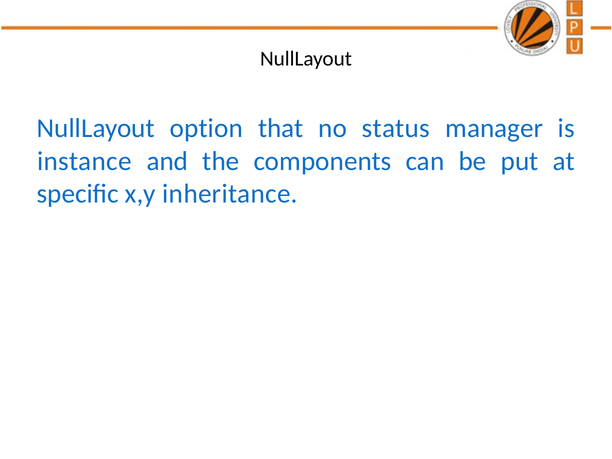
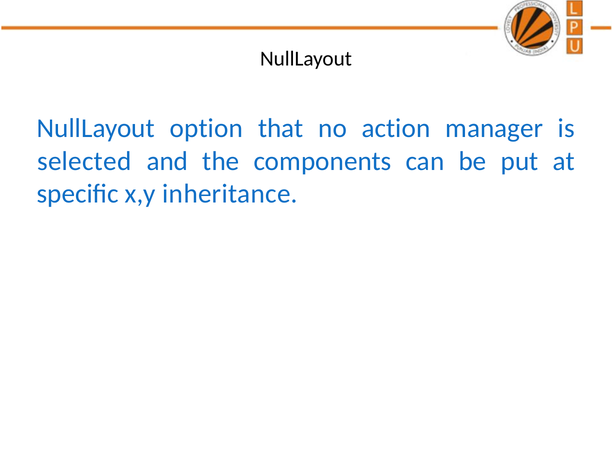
status: status -> action
instance: instance -> selected
